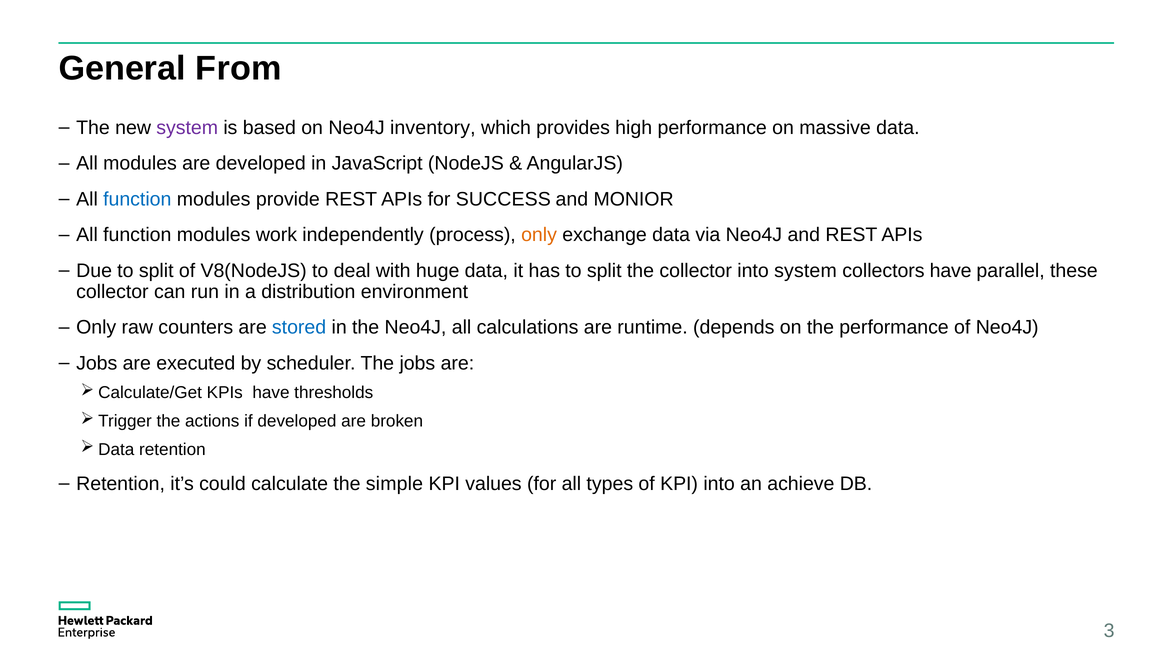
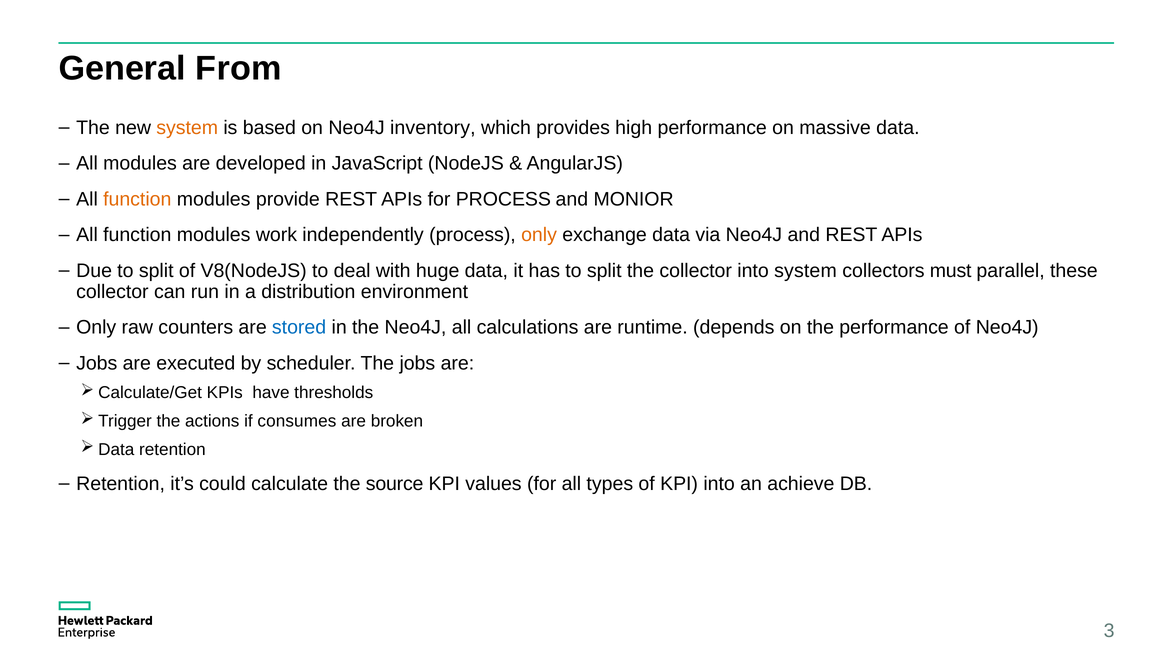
system at (187, 128) colour: purple -> orange
function at (137, 199) colour: blue -> orange
for SUCCESS: SUCCESS -> PROCESS
collectors have: have -> must
if developed: developed -> consumes
simple: simple -> source
